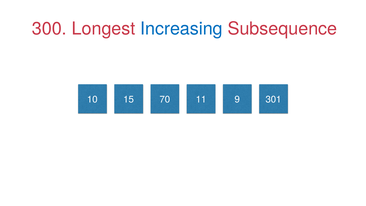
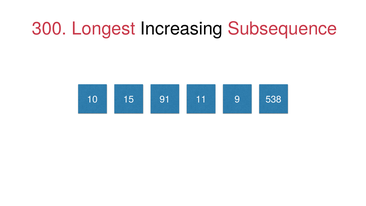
Increasing colour: blue -> black
70: 70 -> 91
301: 301 -> 538
